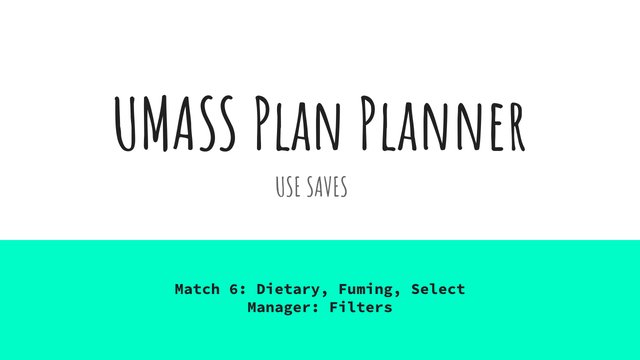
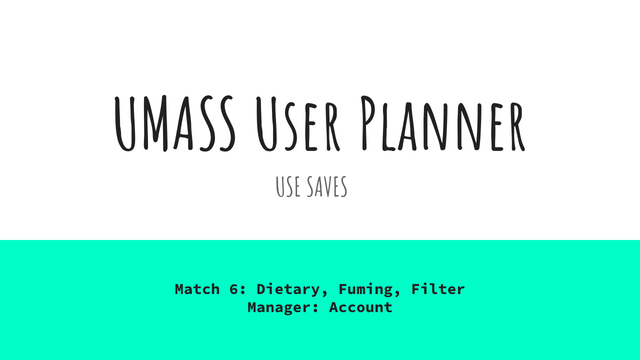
Plan: Plan -> User
Select: Select -> Filter
Filters: Filters -> Account
